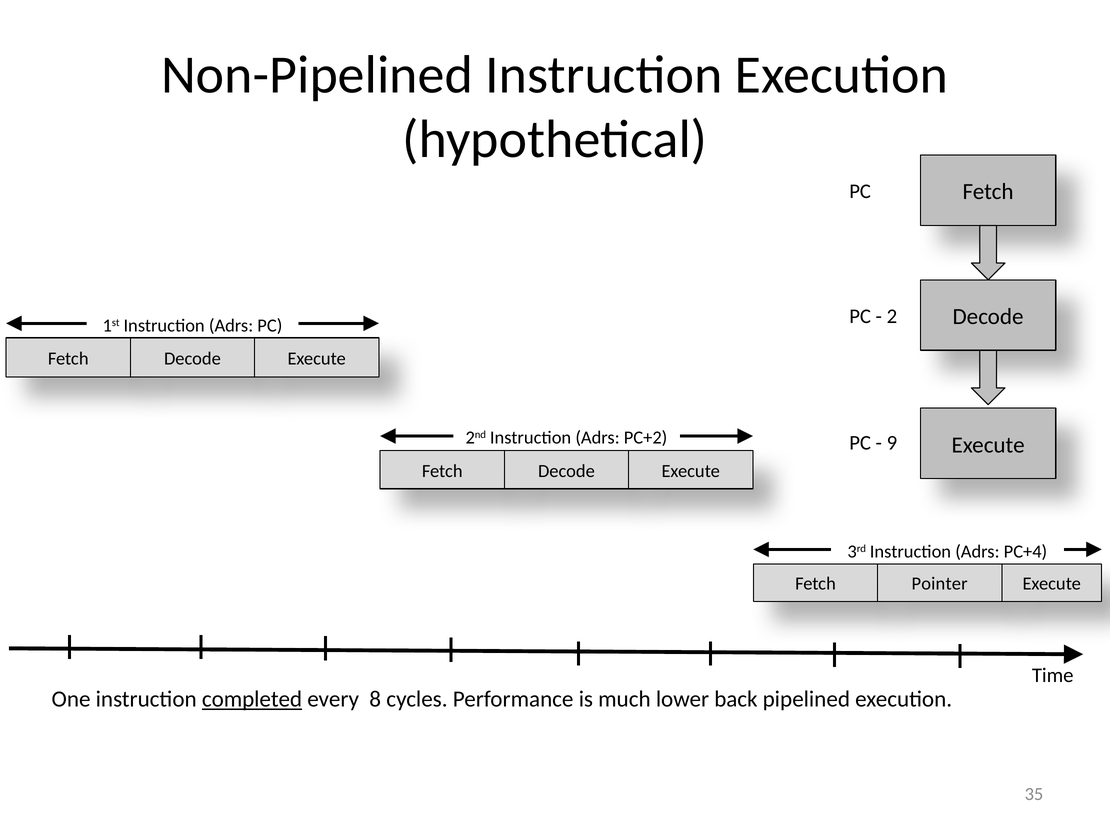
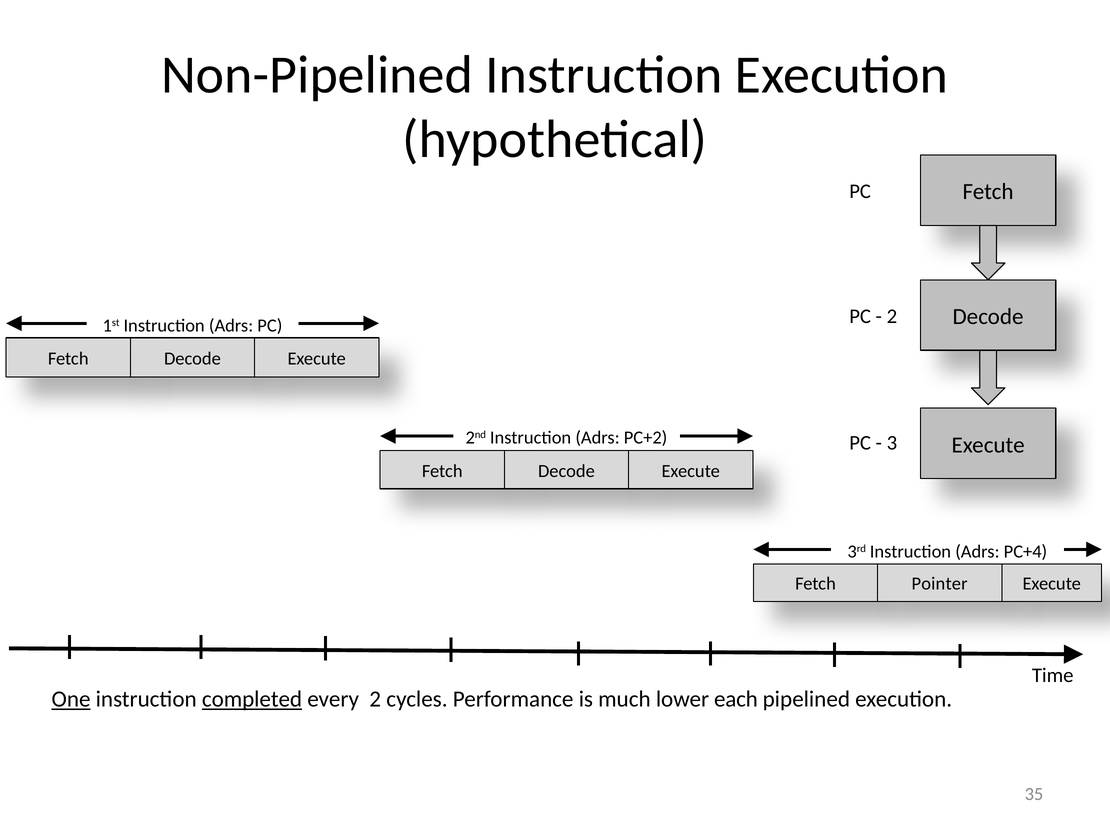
9: 9 -> 3
One underline: none -> present
every 8: 8 -> 2
back: back -> each
